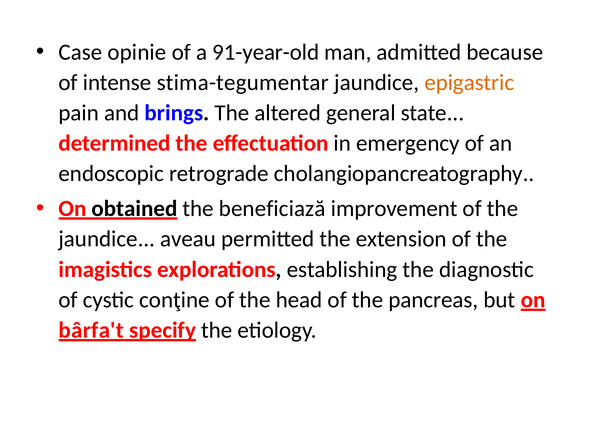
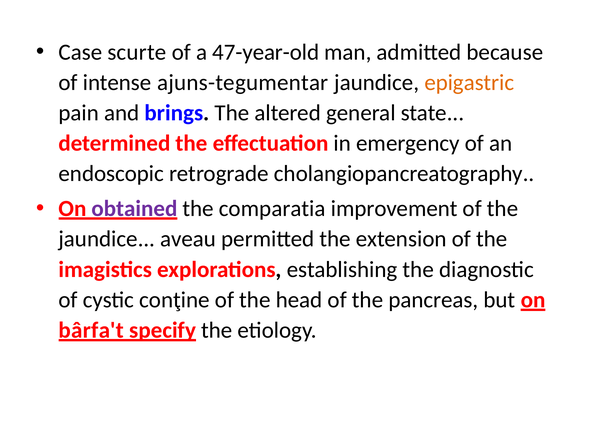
opinie: opinie -> scurte
91-year-old: 91-year-old -> 47-year-old
stima-tegumentar: stima-tegumentar -> ajuns-tegumentar
obtained colour: black -> purple
beneficiază: beneficiază -> comparatia
